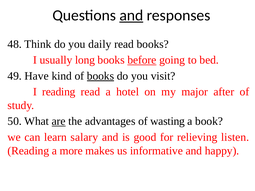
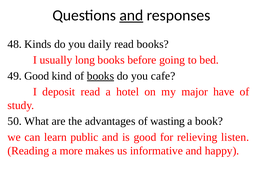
Think: Think -> Kinds
before underline: present -> none
49 Have: Have -> Good
visit: visit -> cafe
I reading: reading -> deposit
after: after -> have
are underline: present -> none
salary: salary -> public
